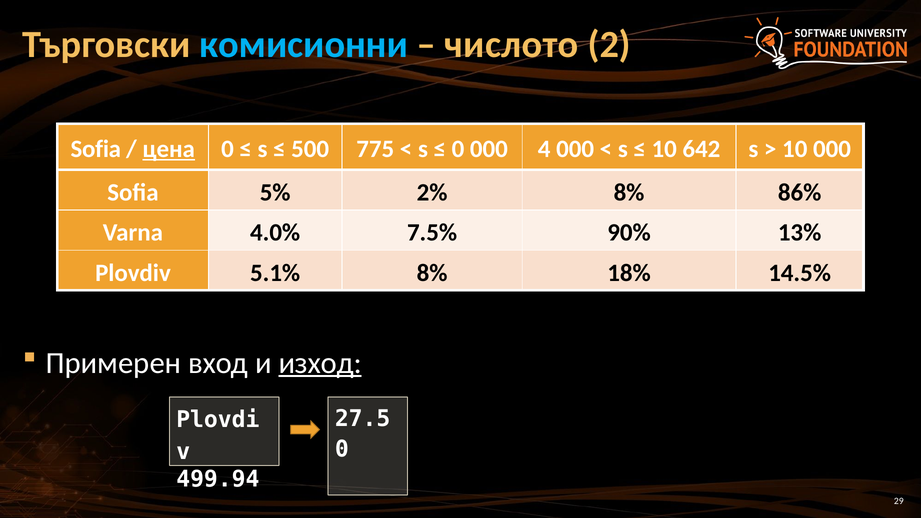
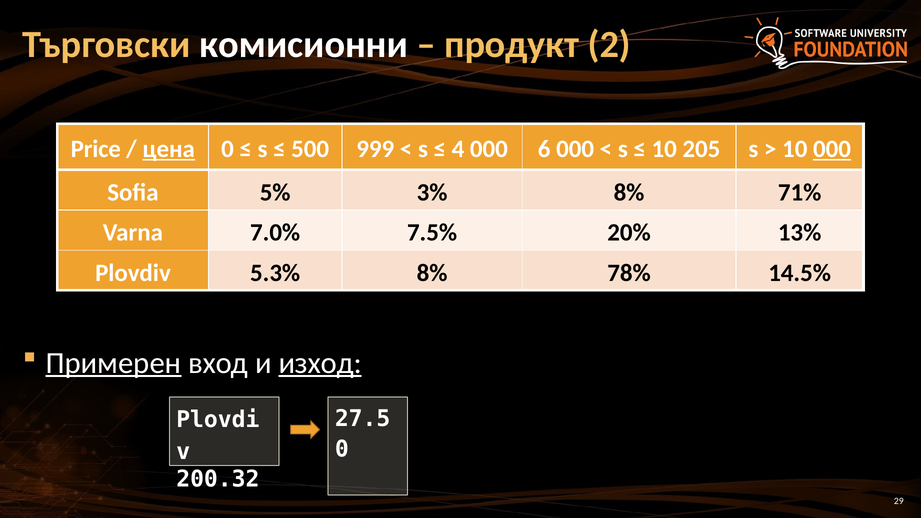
комисионни colour: light blue -> white
числото: числото -> продукт
Sofia at (96, 149): Sofia -> Price
775: 775 -> 999
0 at (458, 149): 0 -> 4
4: 4 -> 6
642: 642 -> 205
000 at (832, 149) underline: none -> present
2%: 2% -> 3%
86%: 86% -> 71%
4.0%: 4.0% -> 7.0%
90%: 90% -> 20%
5.1%: 5.1% -> 5.3%
18%: 18% -> 78%
Примерен underline: none -> present
499.94: 499.94 -> 200.32
